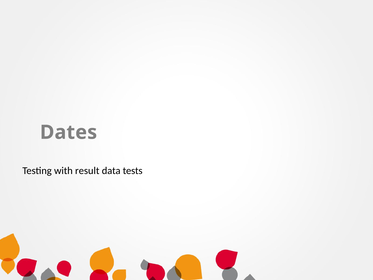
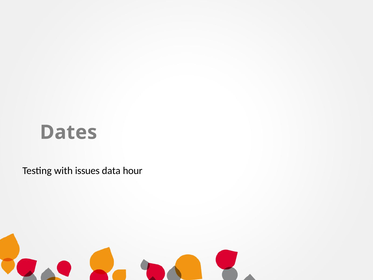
result: result -> issues
tests: tests -> hour
